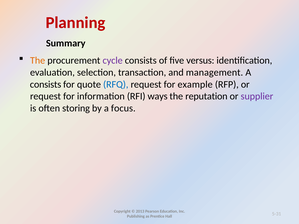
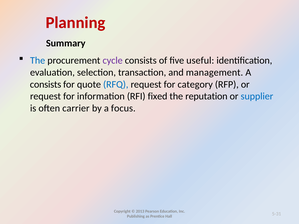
The at (38, 61) colour: orange -> blue
versus: versus -> useful
example: example -> category
ways: ways -> fixed
supplier colour: purple -> blue
storing: storing -> carrier
